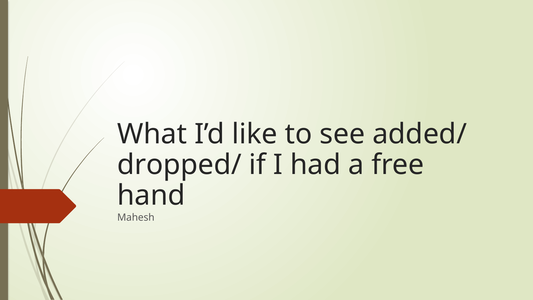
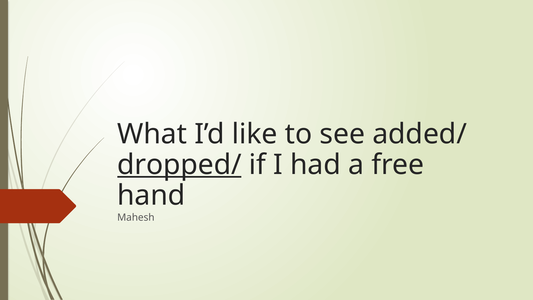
dropped/ underline: none -> present
